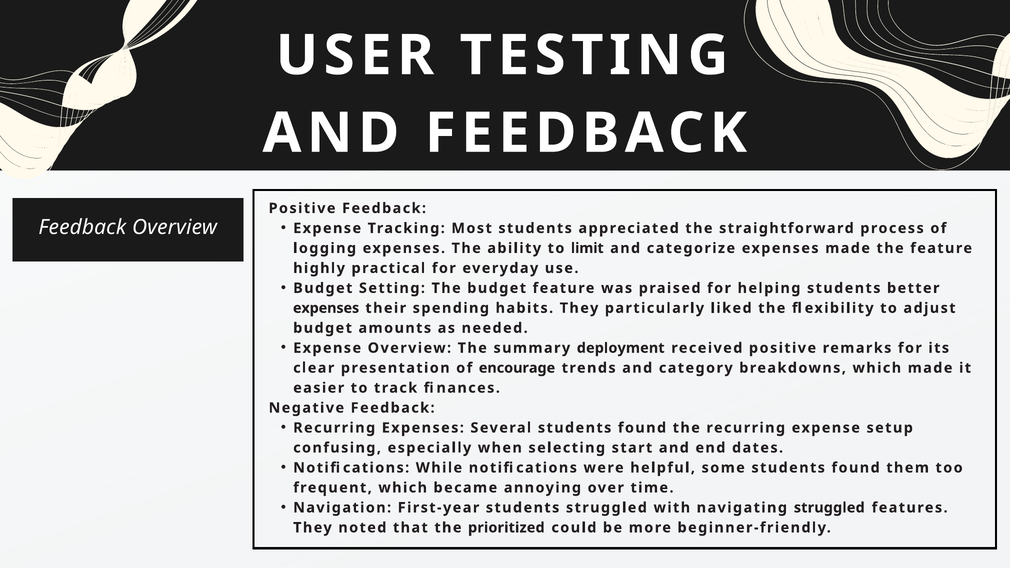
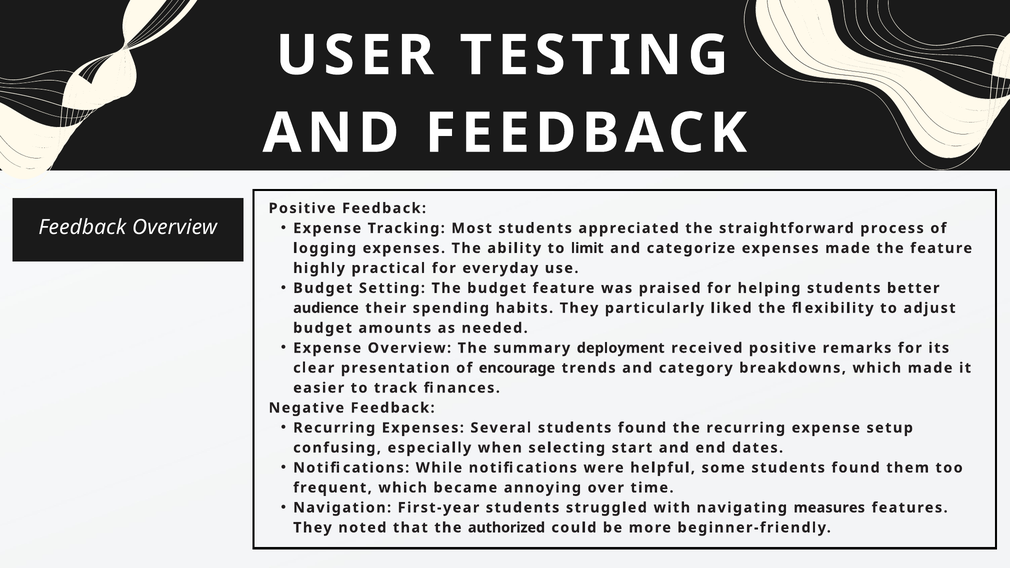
expenses at (326, 308): expenses -> audience
navigating struggled: struggled -> measures
prioritized: prioritized -> authorized
